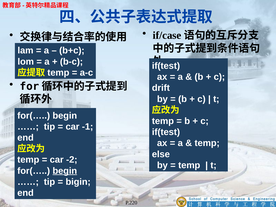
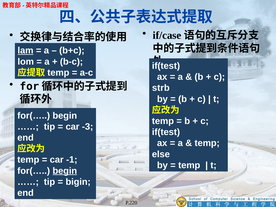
lam underline: none -> present
drift: drift -> strb
-1: -1 -> -3
-2: -2 -> -1
